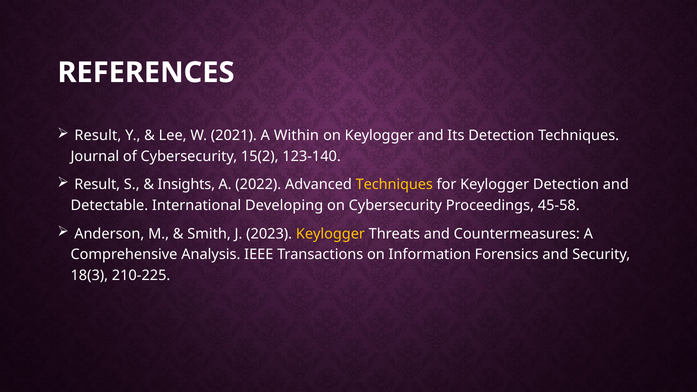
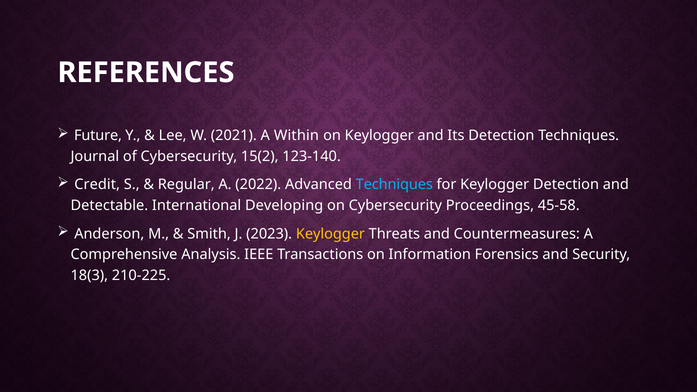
Result at (98, 136): Result -> Future
Result at (97, 185): Result -> Credit
Insights: Insights -> Regular
Techniques at (394, 185) colour: yellow -> light blue
